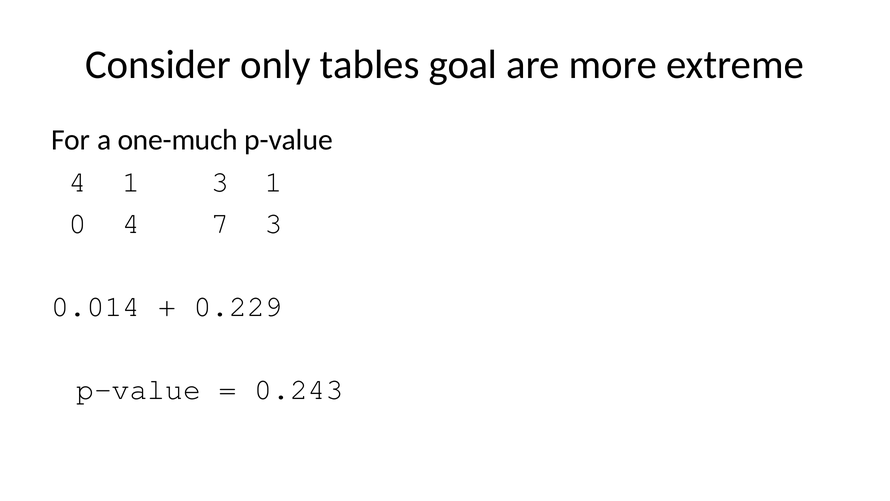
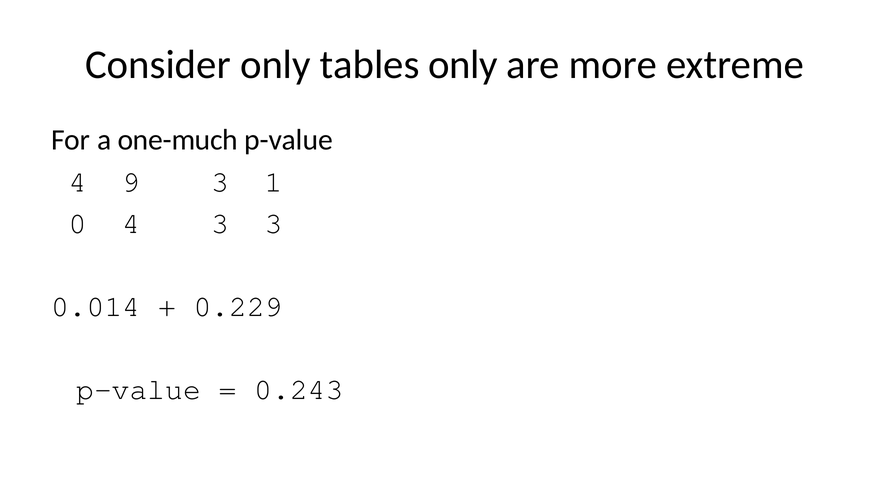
tables goal: goal -> only
4 1: 1 -> 9
4 7: 7 -> 3
